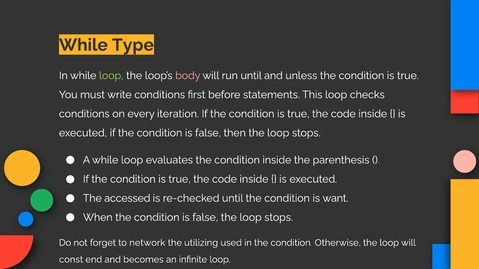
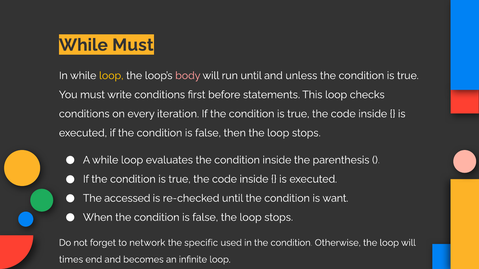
While Type: Type -> Must
loop at (111, 76) colour: light green -> yellow
utilizing: utilizing -> specific
const: const -> times
